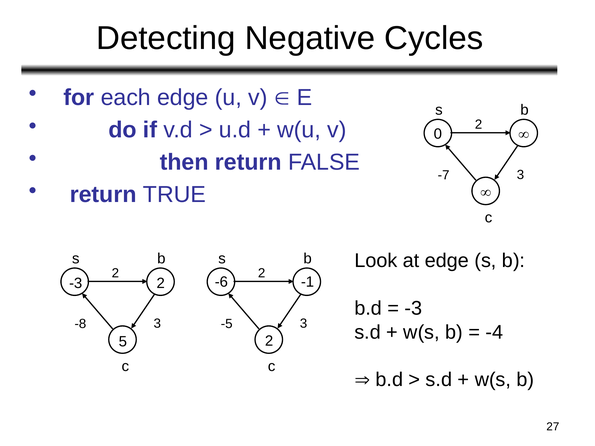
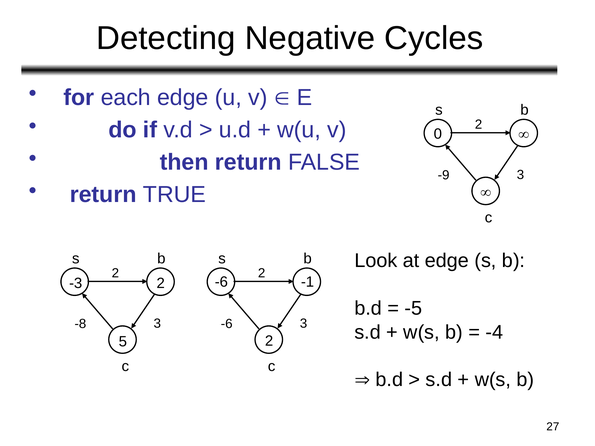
-7: -7 -> -9
-3 at (413, 309): -3 -> -5
-5 at (227, 324): -5 -> -6
